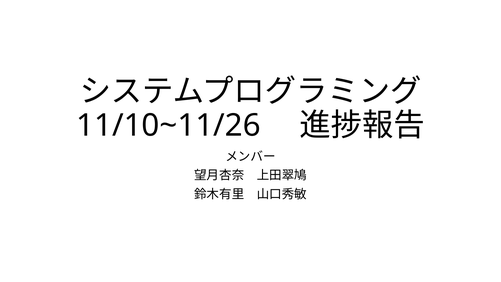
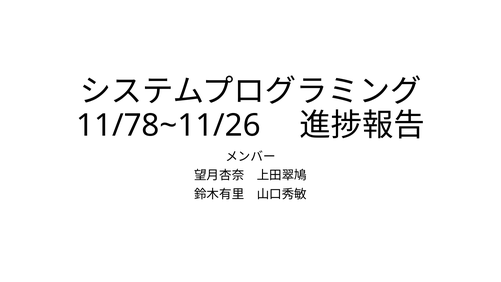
11/10~11/26: 11/10~11/26 -> 11/78~11/26
